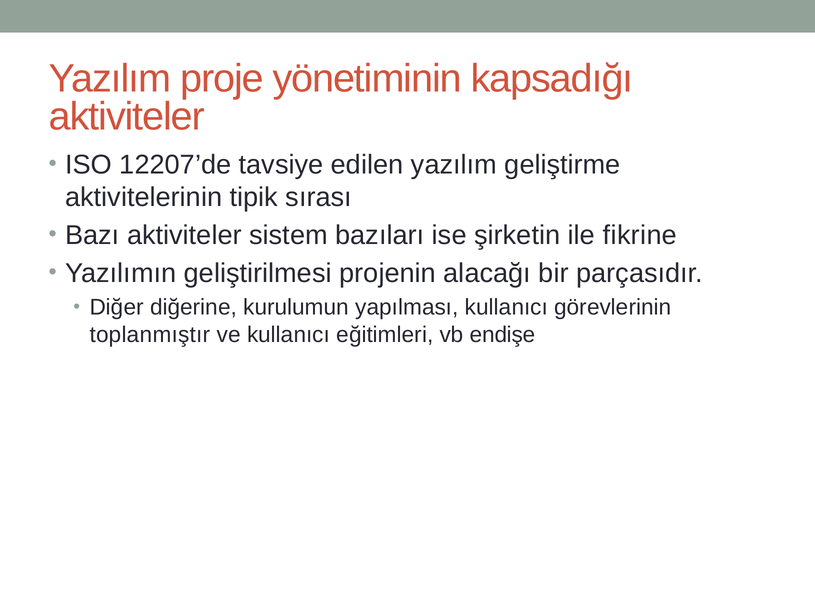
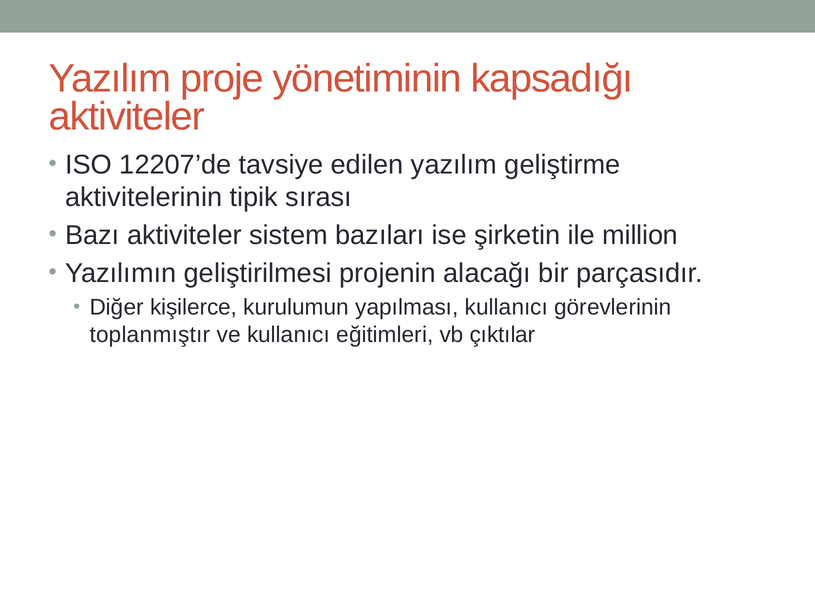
fikrine: fikrine -> million
diğerine: diğerine -> kişilerce
endişe: endişe -> çıktılar
